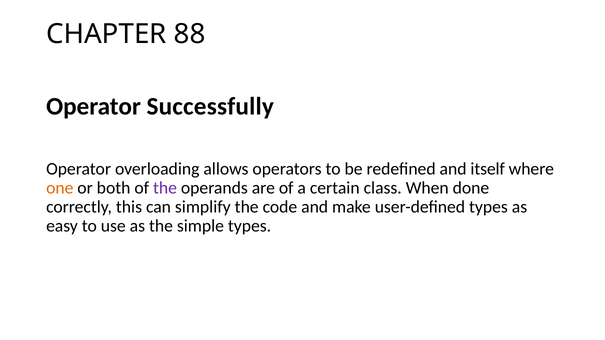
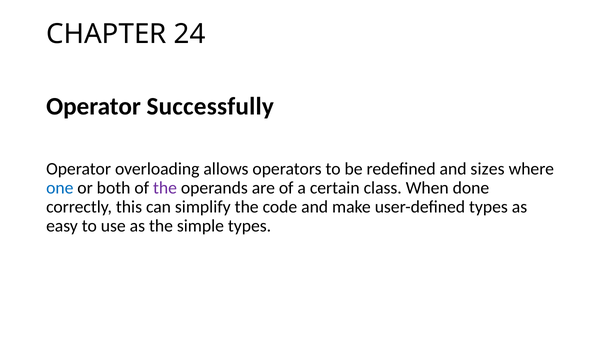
88: 88 -> 24
itself: itself -> sizes
one colour: orange -> blue
